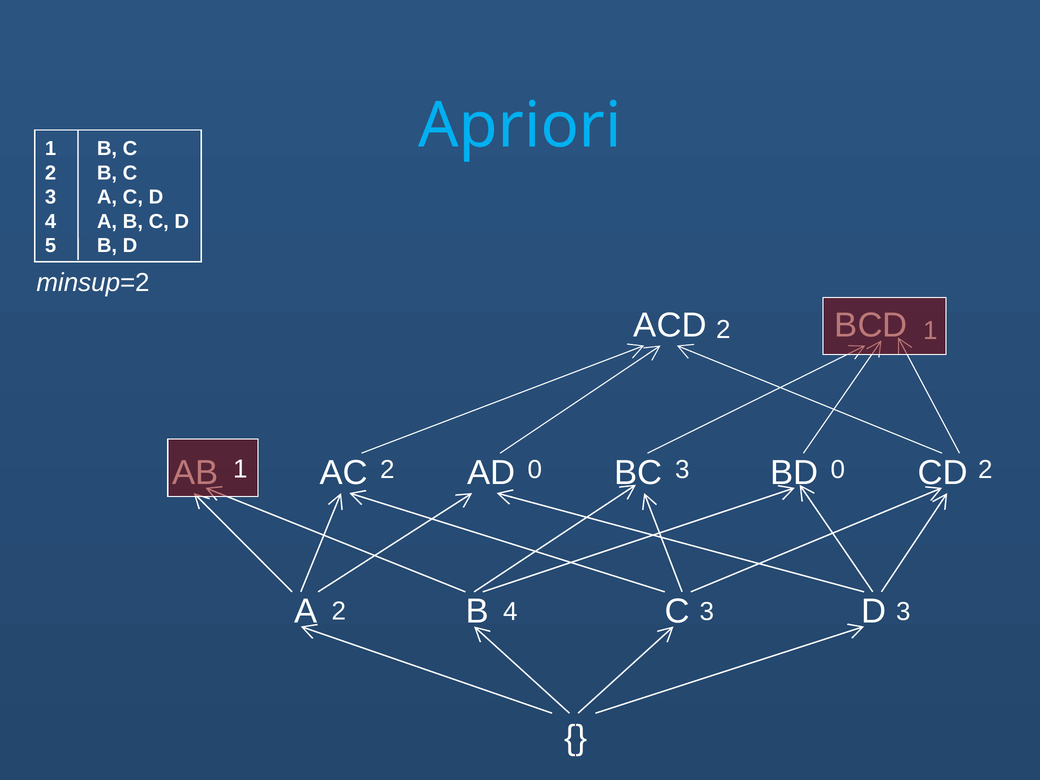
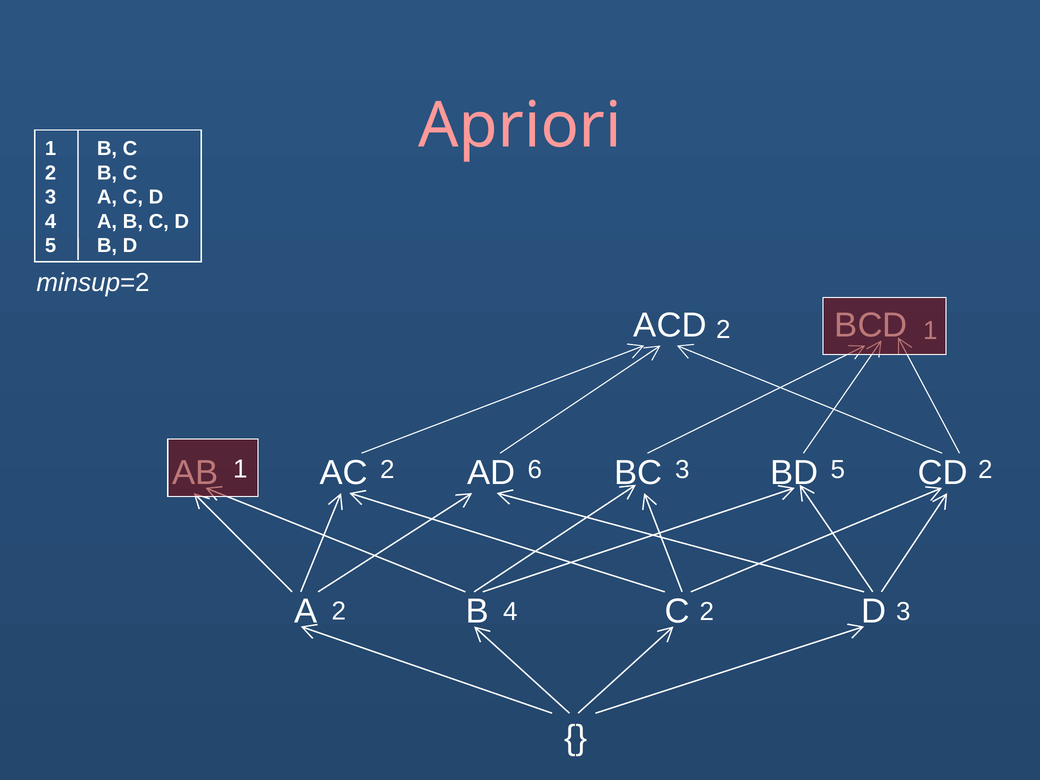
Apriori colour: light blue -> pink
2 0: 0 -> 6
3 0: 0 -> 5
4 3: 3 -> 2
